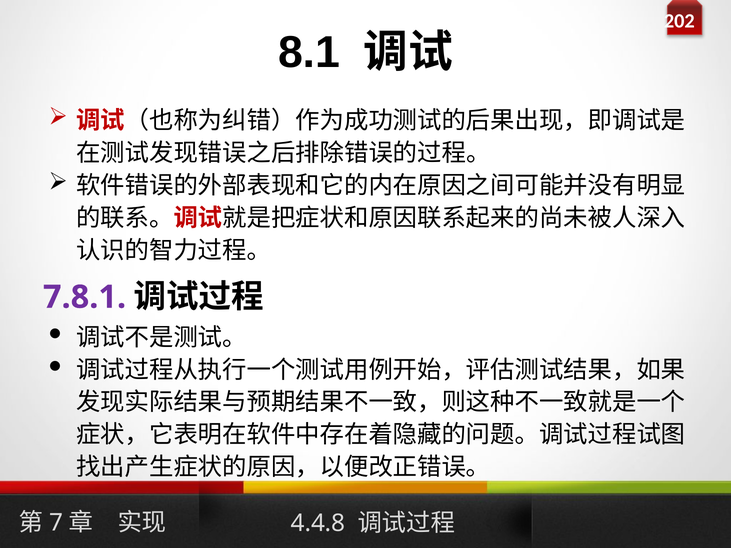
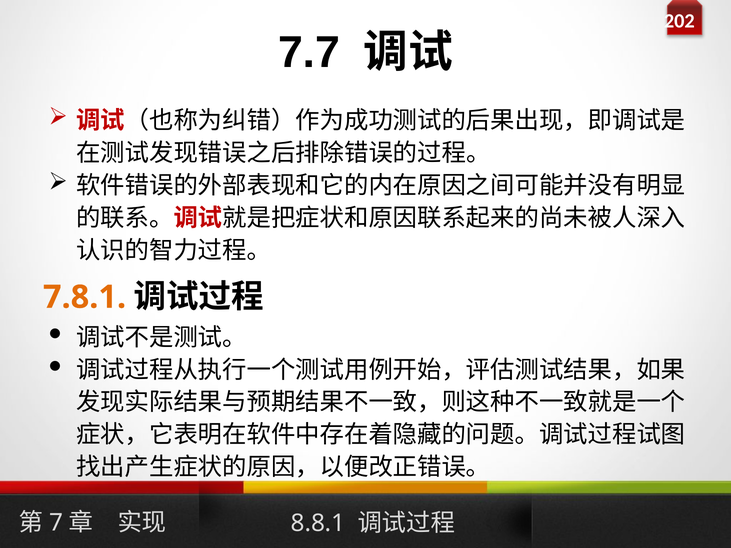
8.1: 8.1 -> 7.7
7.8.1 colour: purple -> orange
4.4.8: 4.4.8 -> 8.8.1
